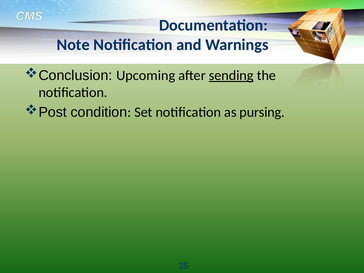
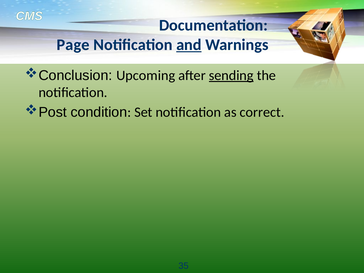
Note: Note -> Page
and underline: none -> present
pursing: pursing -> correct
